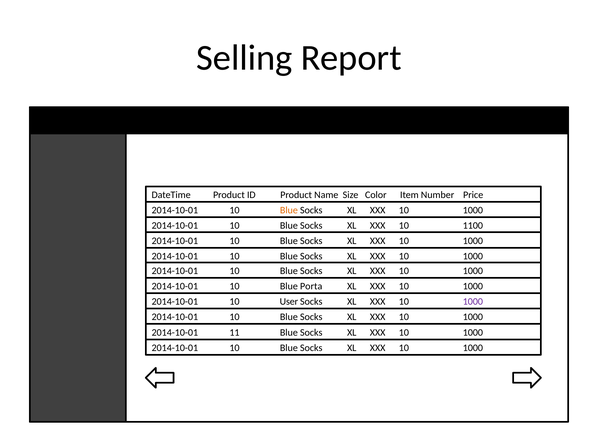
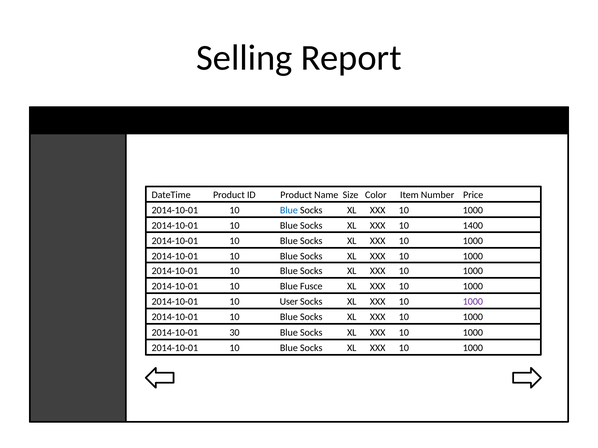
Blue at (289, 210) colour: orange -> blue
1100: 1100 -> 1400
Porta: Porta -> Fusce
11: 11 -> 30
